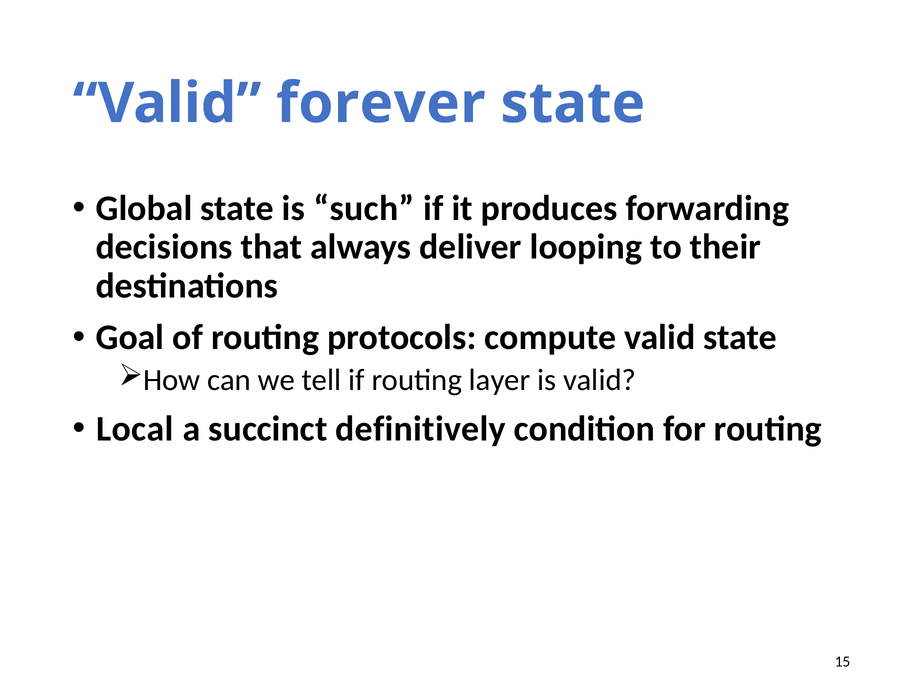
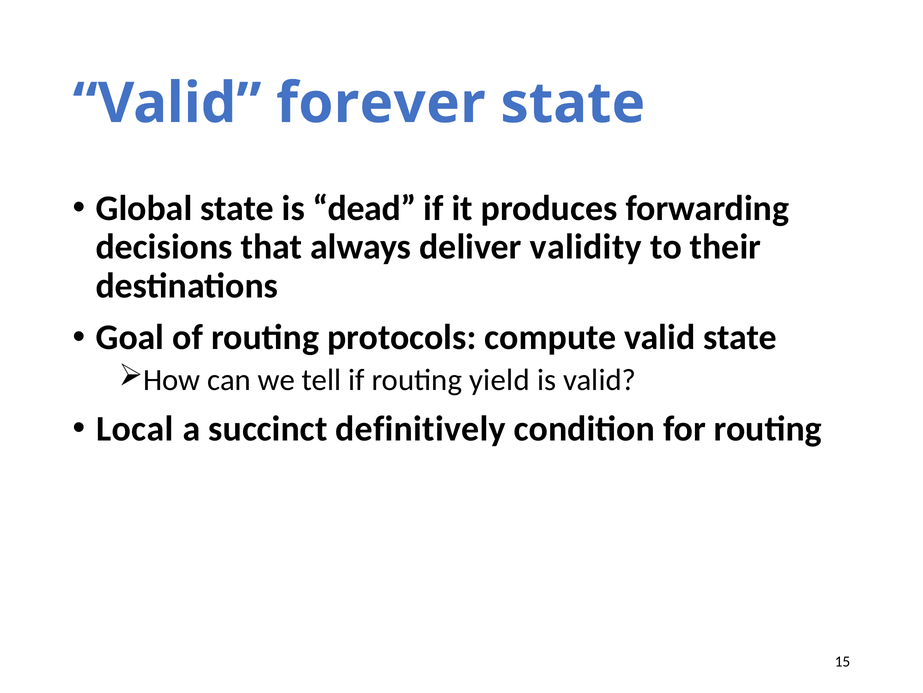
such: such -> dead
looping: looping -> validity
layer: layer -> yield
